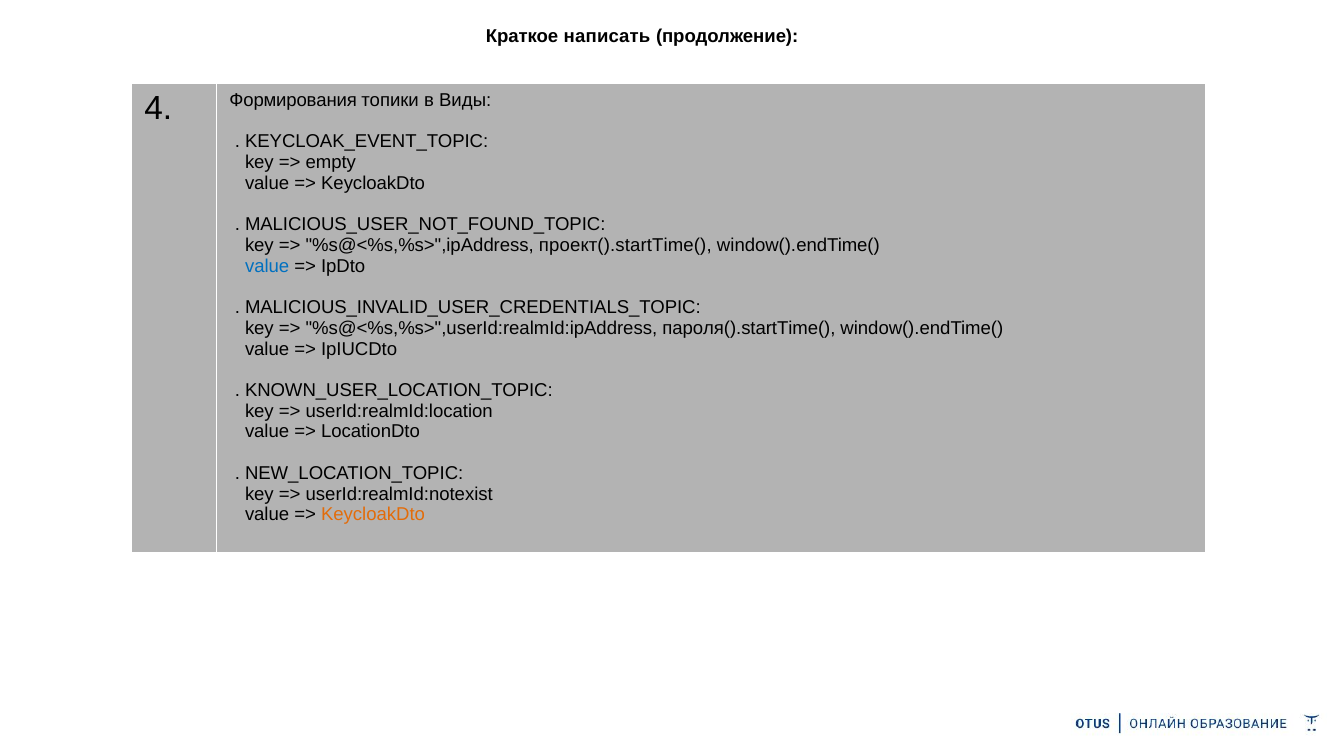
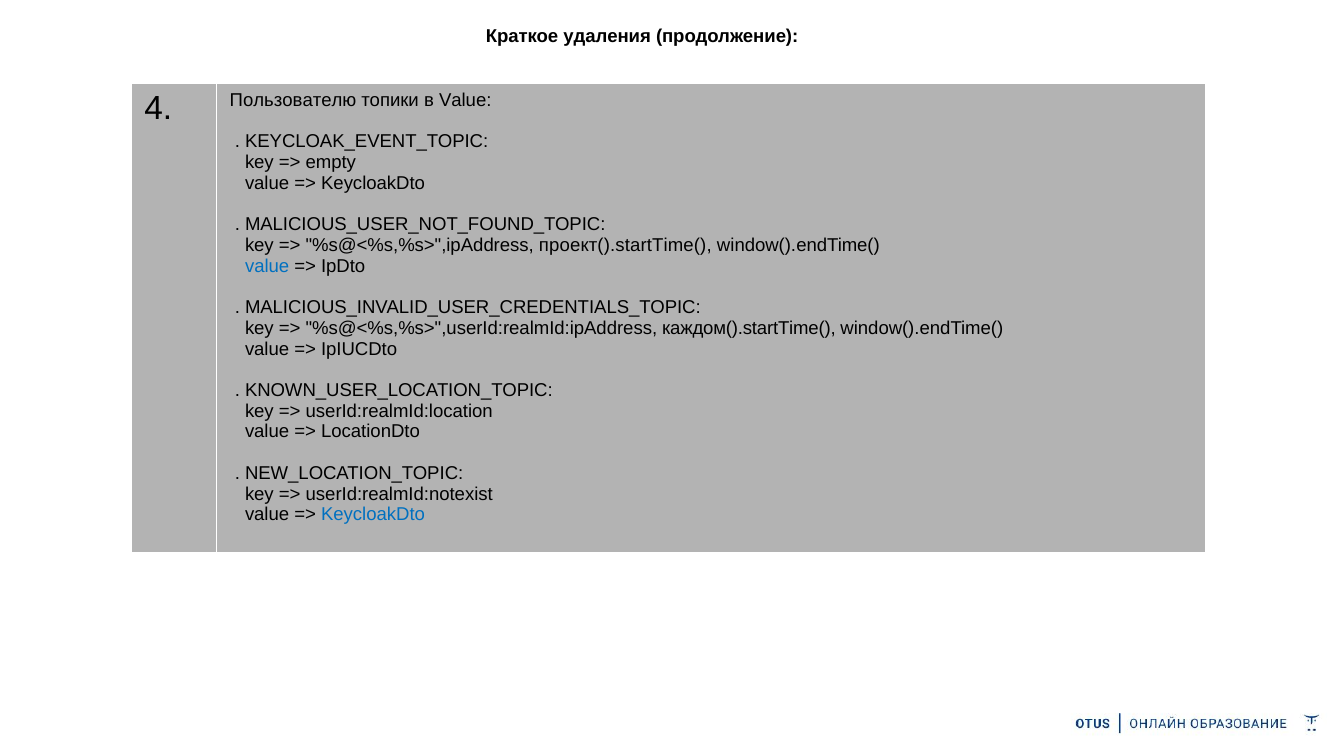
написать: написать -> удаления
Формирования: Формирования -> Пользователю
в Виды: Виды -> Value
пароля().startTime(: пароля().startTime( -> каждом().startTime(
KeycloakDto at (373, 515) colour: orange -> blue
